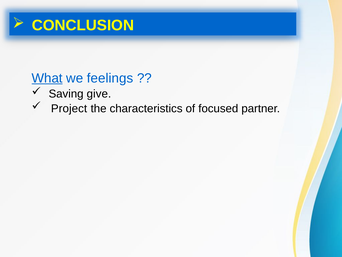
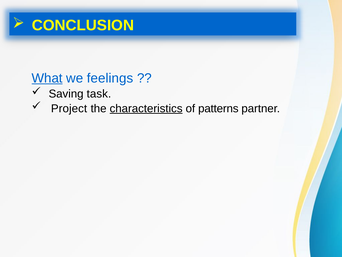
give: give -> task
characteristics underline: none -> present
focused: focused -> patterns
